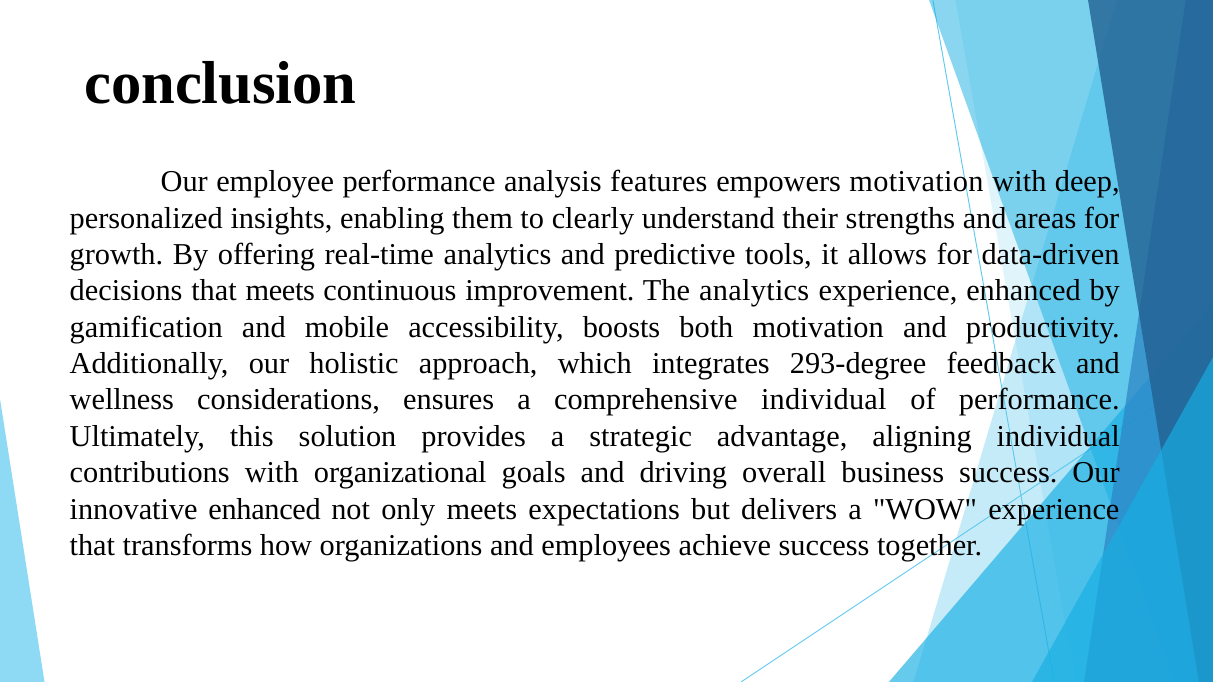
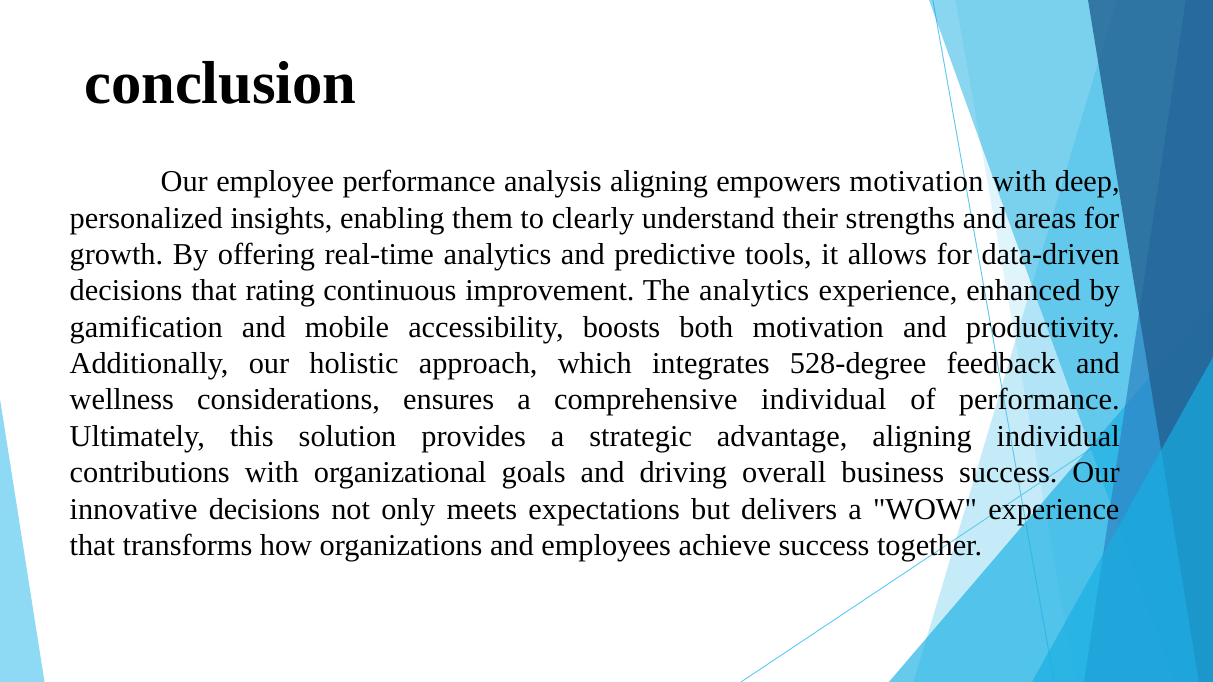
analysis features: features -> aligning
that meets: meets -> rating
293-degree: 293-degree -> 528-degree
innovative enhanced: enhanced -> decisions
